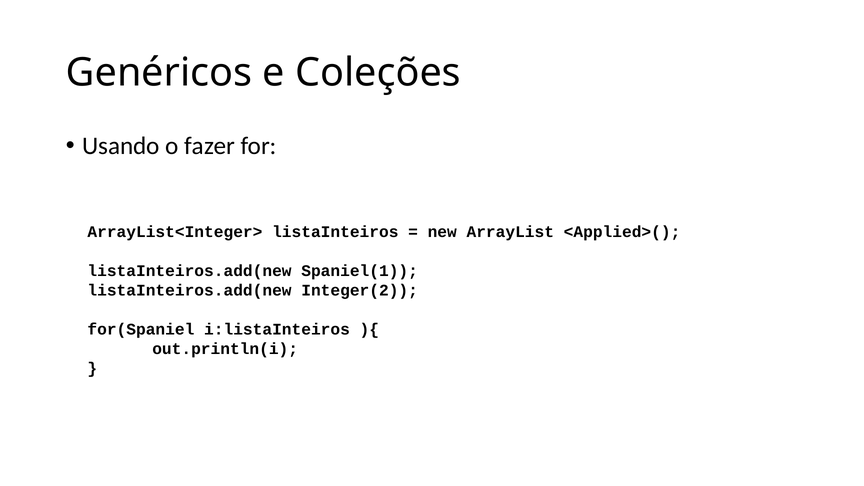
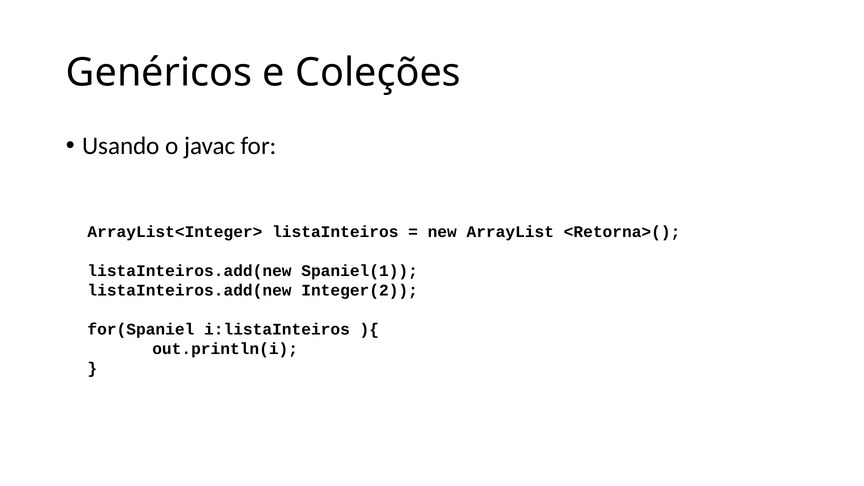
fazer: fazer -> javac
<Applied>(: <Applied>( -> <Retorna>(
